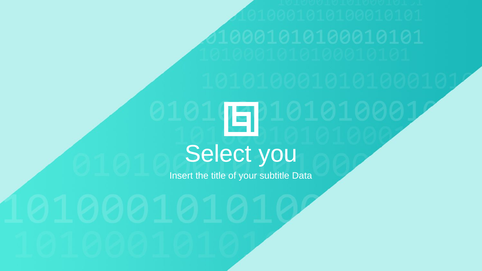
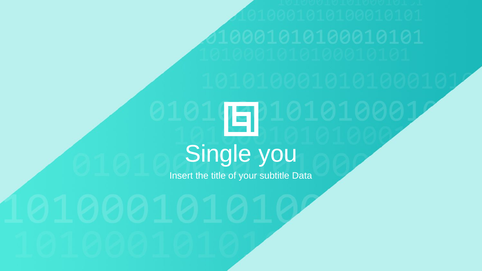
Select: Select -> Single
